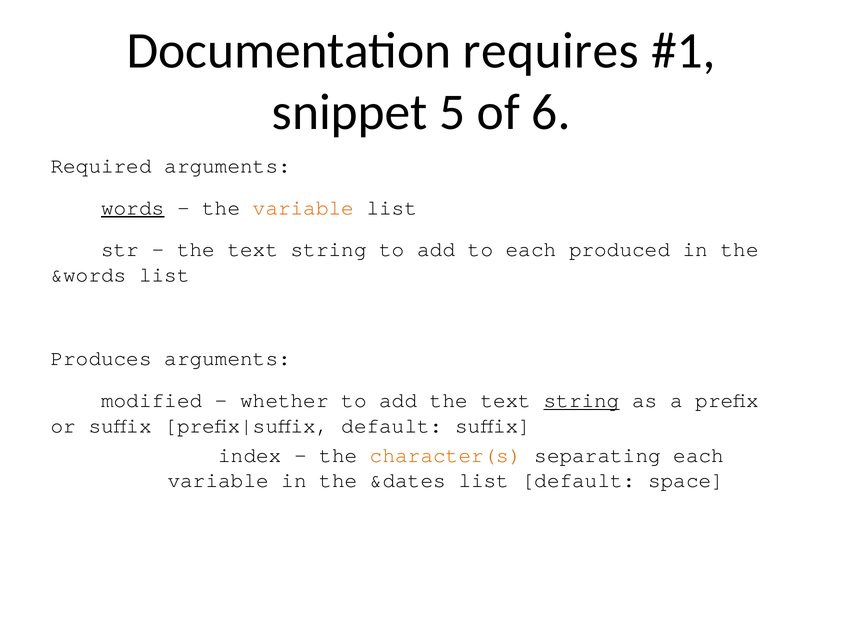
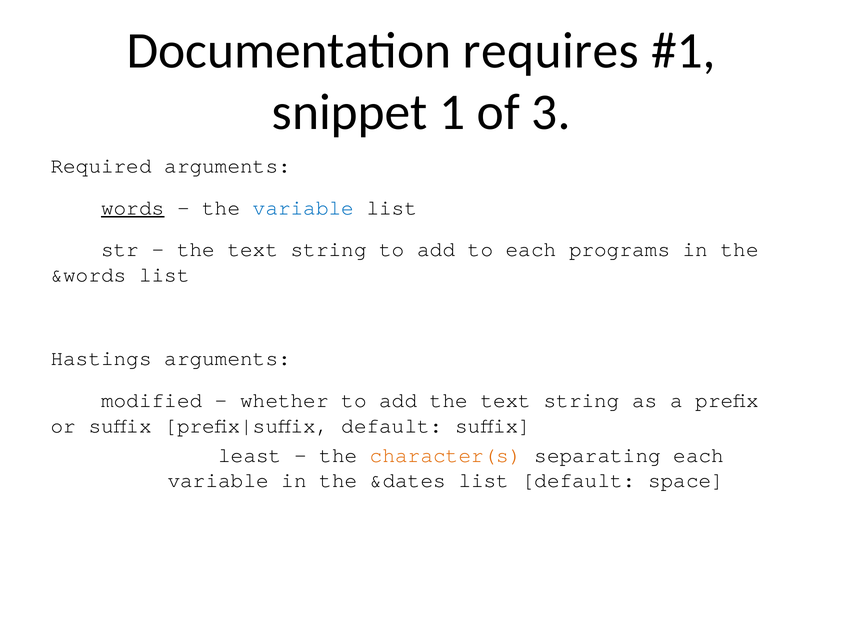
5: 5 -> 1
6: 6 -> 3
variable at (303, 208) colour: orange -> blue
produced: produced -> programs
Produces: Produces -> Hastings
string at (582, 401) underline: present -> none
index: index -> least
